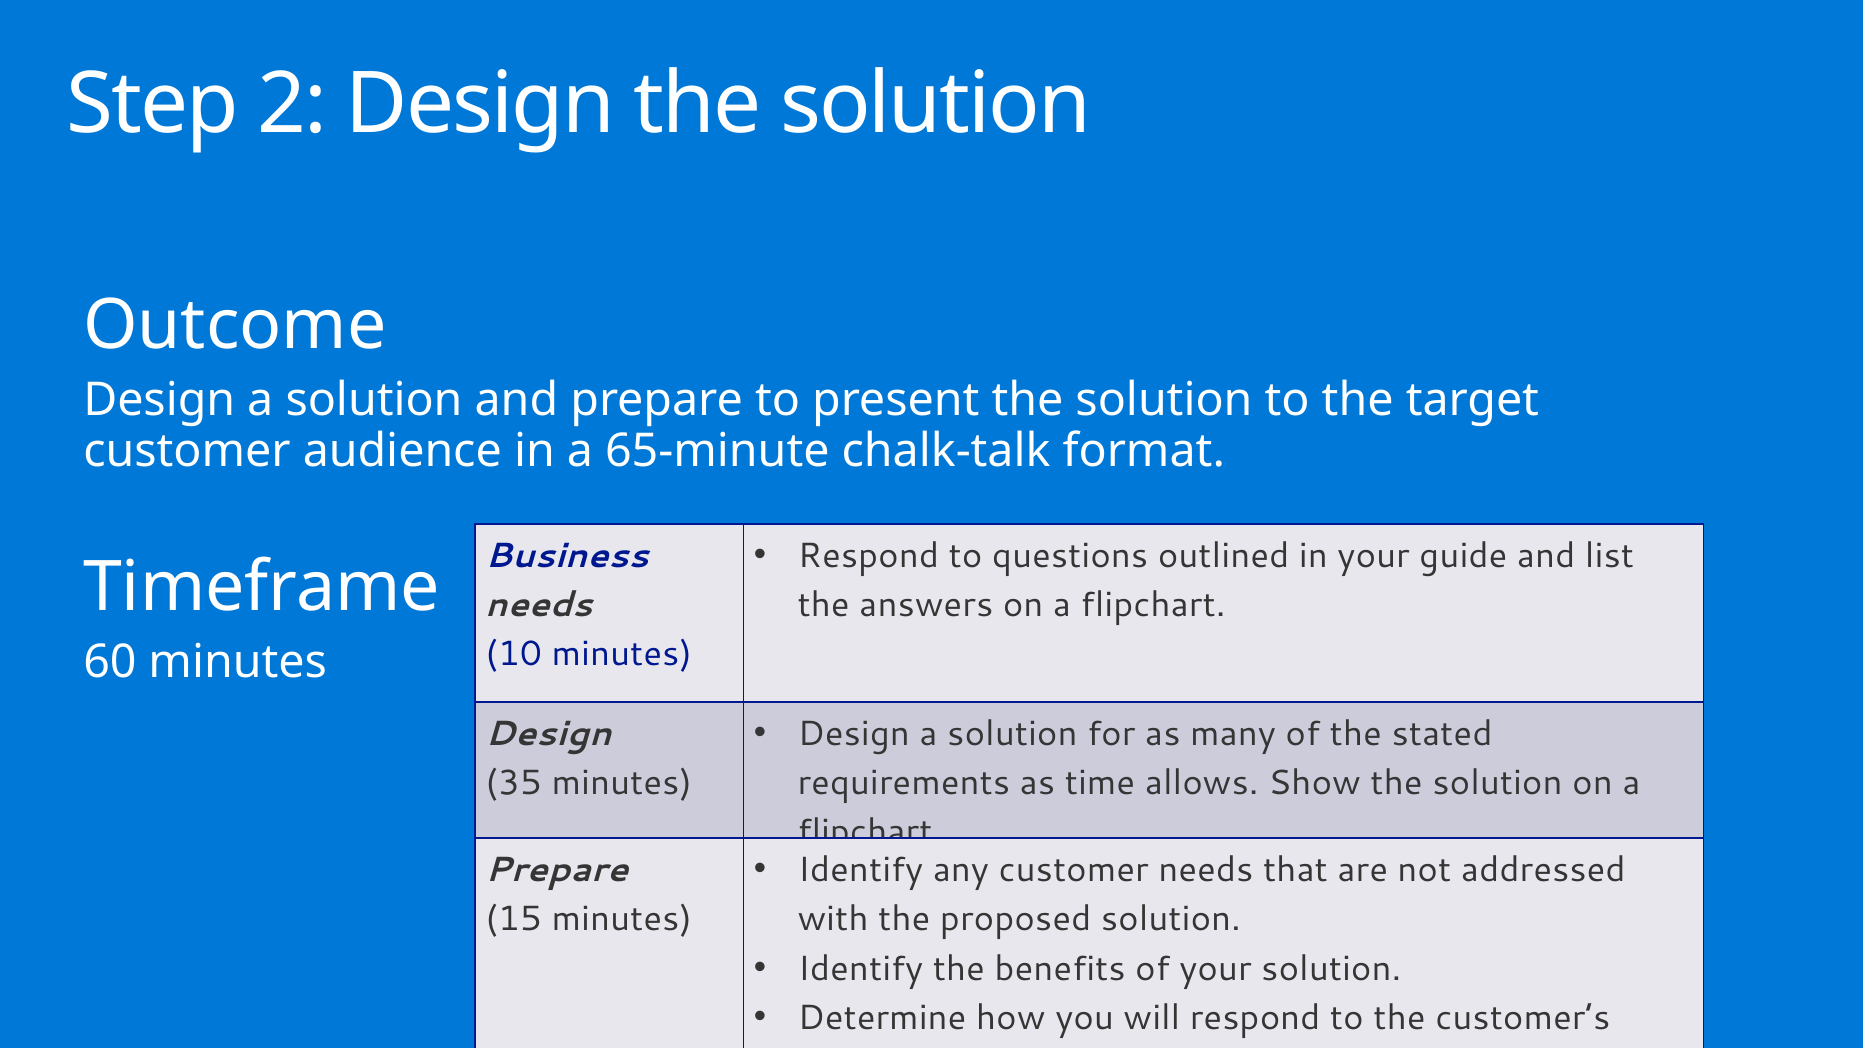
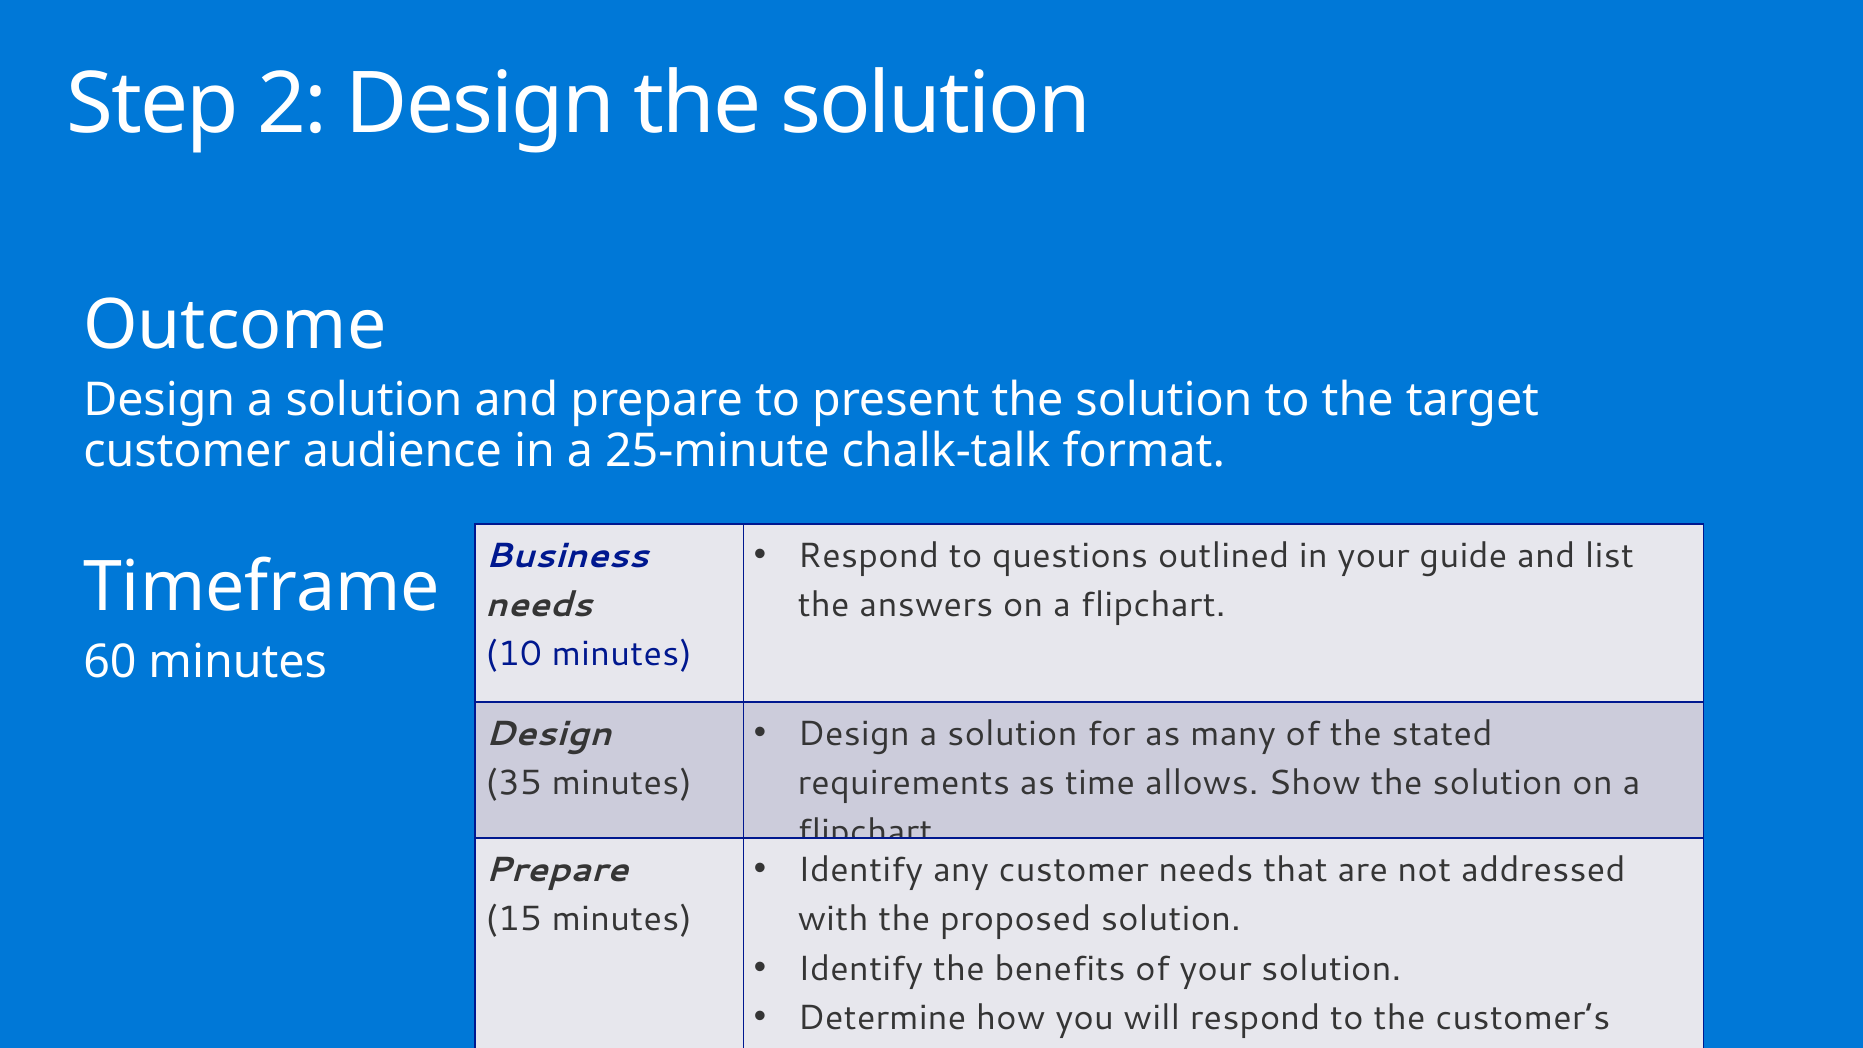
65-minute: 65-minute -> 25-minute
